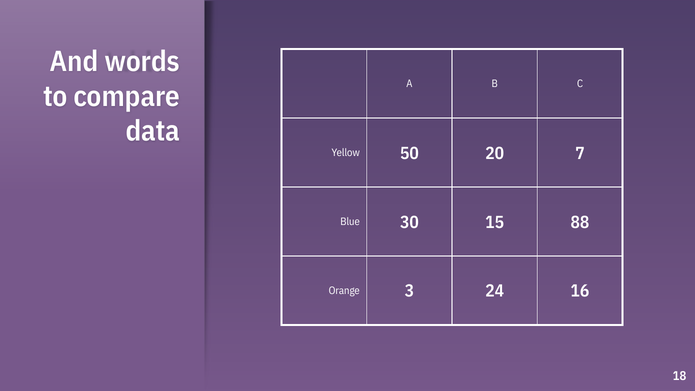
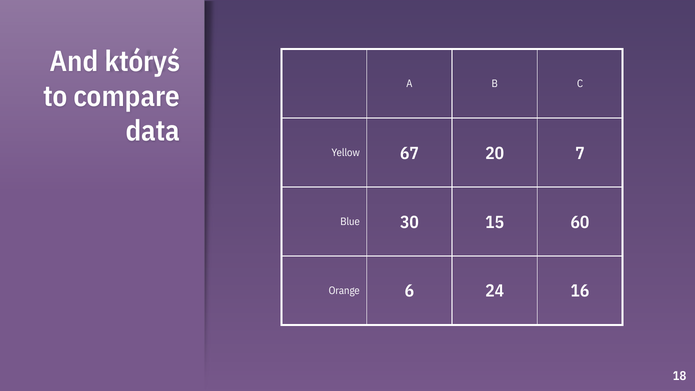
words: words -> któryś
50: 50 -> 67
88: 88 -> 60
3: 3 -> 6
